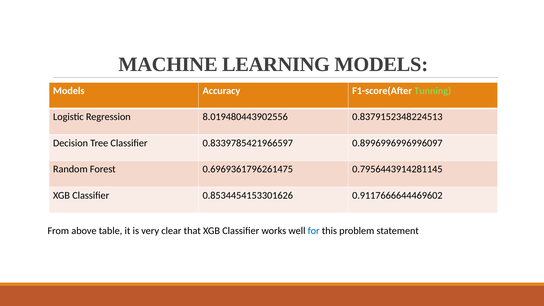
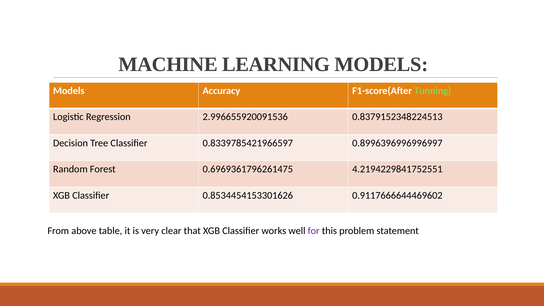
8.019480443902556: 8.019480443902556 -> 2.996655920091536
0.8996996996996097: 0.8996996996996097 -> 0.8996396996996997
0.7956443914281145: 0.7956443914281145 -> 4.2194229841752551
for colour: blue -> purple
